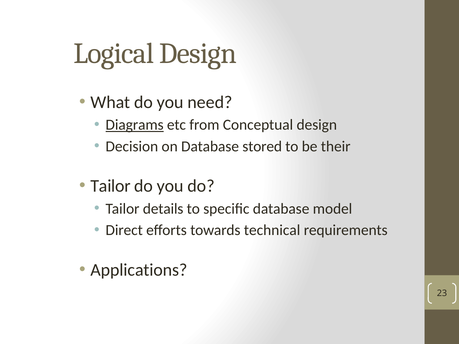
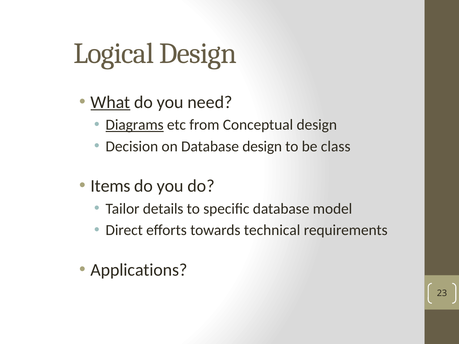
What underline: none -> present
Database stored: stored -> design
their: their -> class
Tailor at (111, 186): Tailor -> Items
